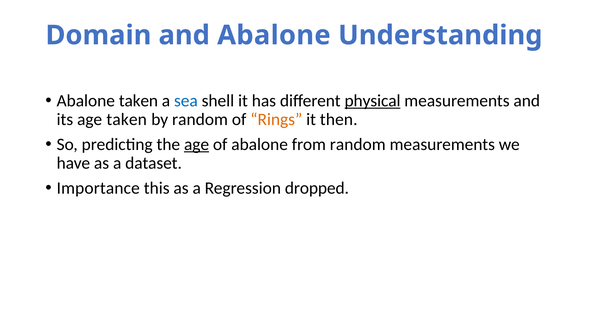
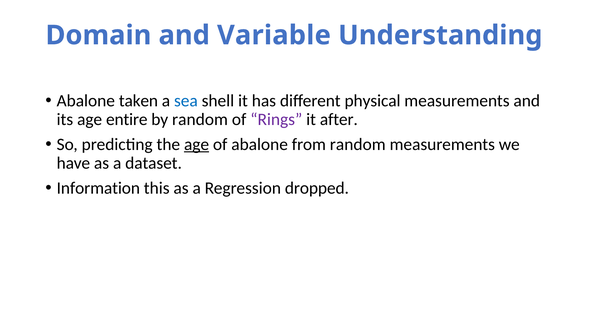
and Abalone: Abalone -> Variable
physical underline: present -> none
age taken: taken -> entire
Rings colour: orange -> purple
then: then -> after
Importance: Importance -> Information
